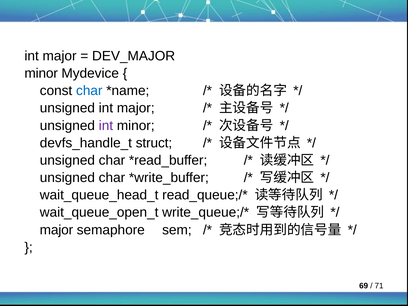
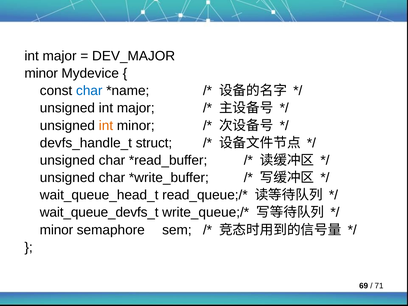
int at (106, 126) colour: purple -> orange
wait_queue_open_t: wait_queue_open_t -> wait_queue_devfs_t
major at (56, 230): major -> minor
